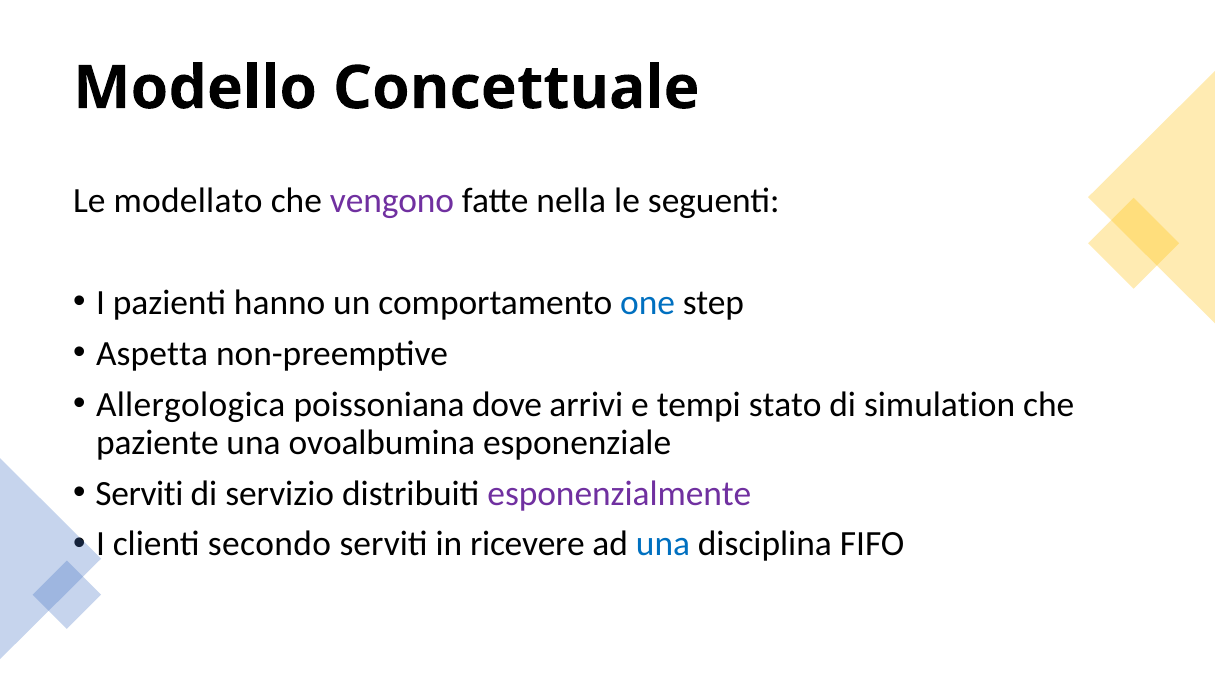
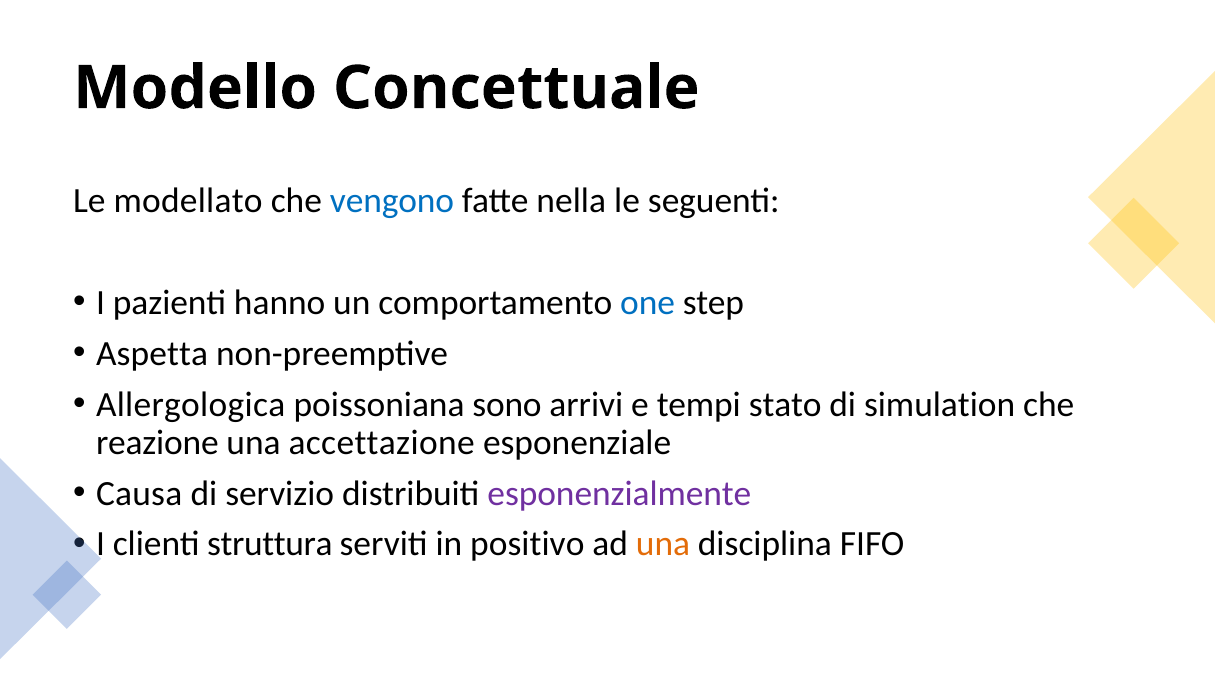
vengono colour: purple -> blue
dove: dove -> sono
paziente: paziente -> reazione
ovoalbumina: ovoalbumina -> accettazione
Serviti at (139, 494): Serviti -> Causa
secondo: secondo -> struttura
ricevere: ricevere -> positivo
una at (663, 545) colour: blue -> orange
